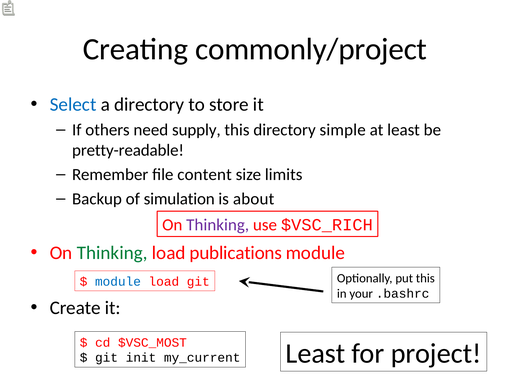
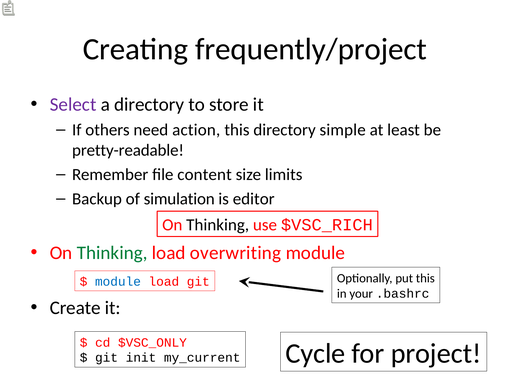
commonly/project: commonly/project -> frequently/project
Select colour: blue -> purple
supply: supply -> action
about: about -> editor
Thinking at (218, 225) colour: purple -> black
publications: publications -> overwriting
$VSC_MOST: $VSC_MOST -> $VSC_ONLY
Least at (315, 354): Least -> Cycle
